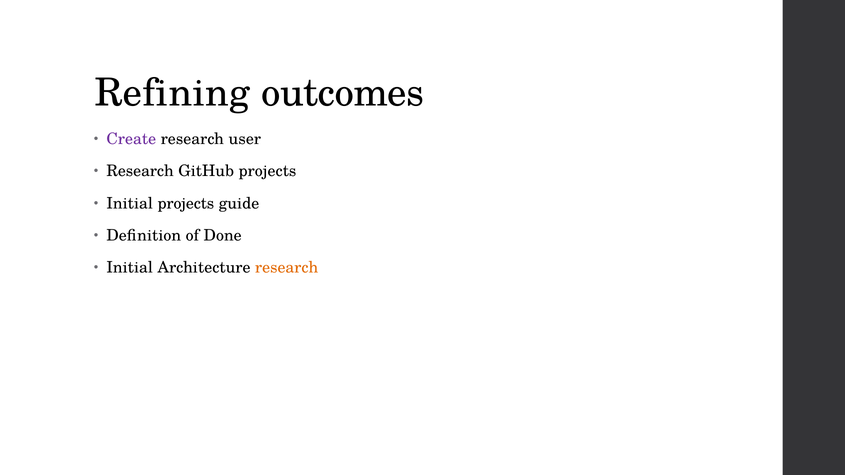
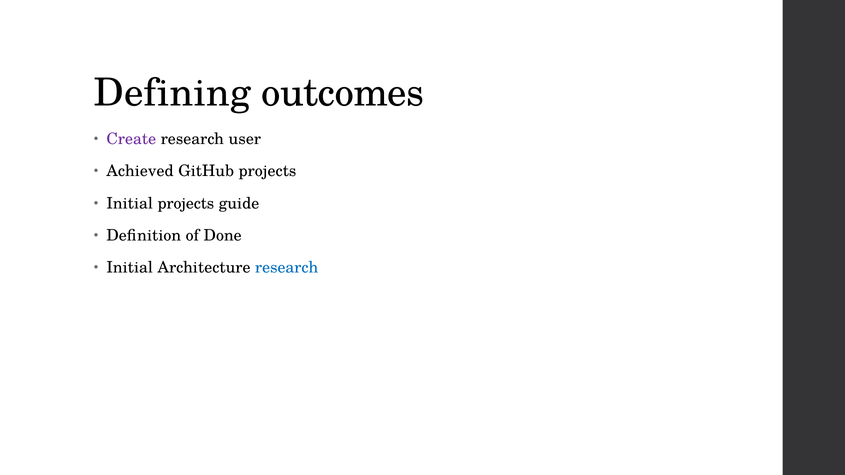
Refining: Refining -> Defining
Research at (140, 171): Research -> Achieved
research at (287, 268) colour: orange -> blue
